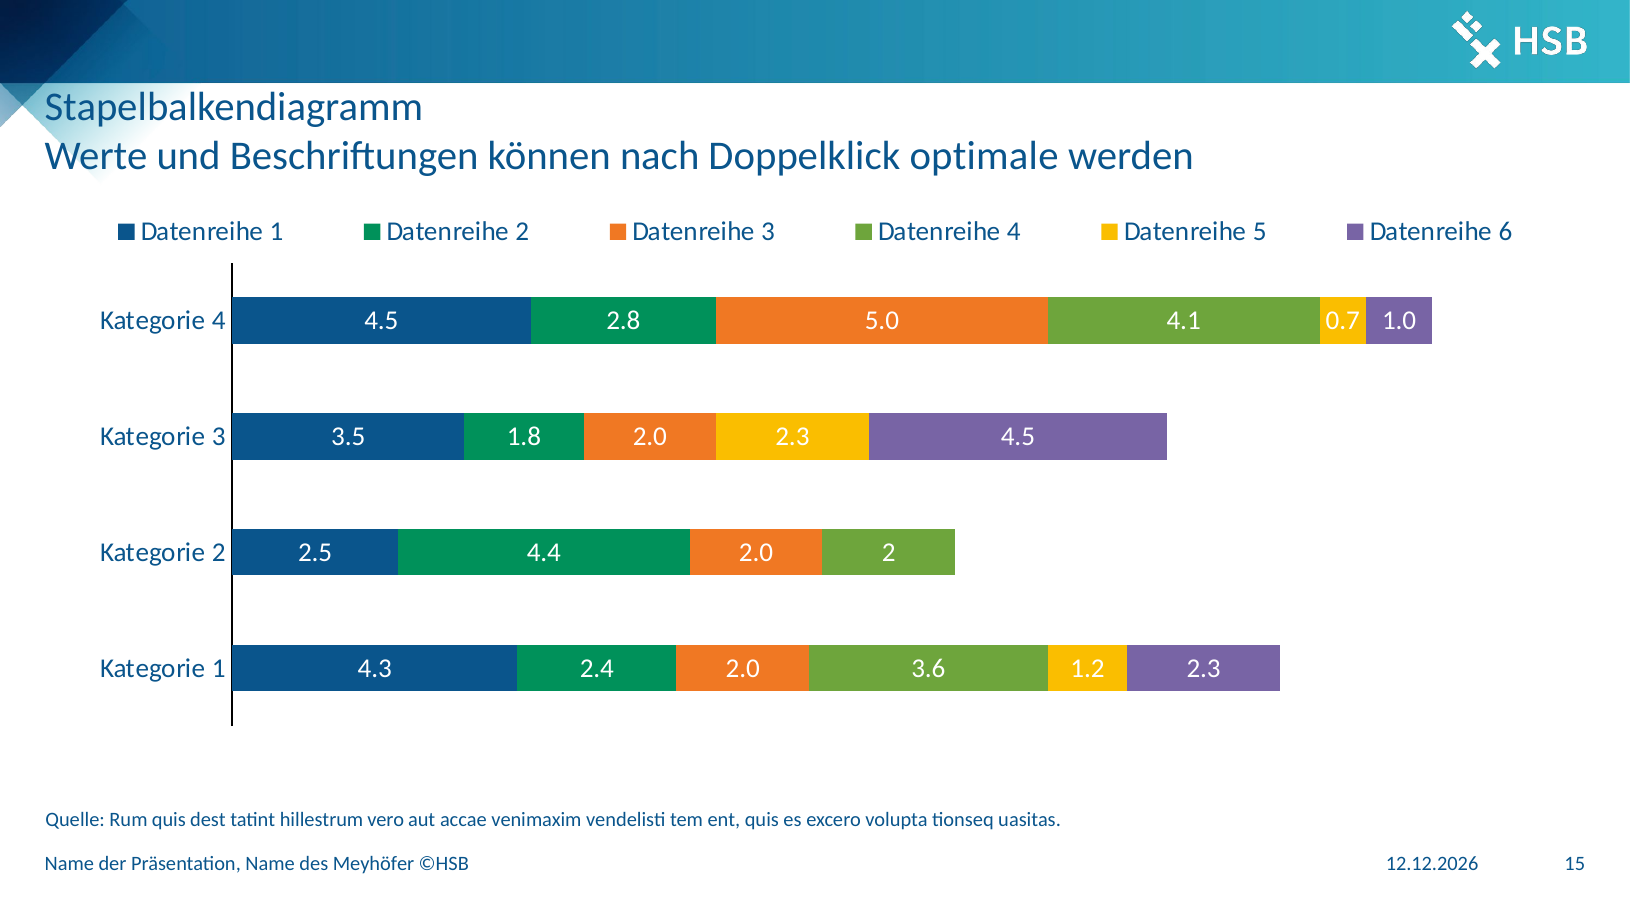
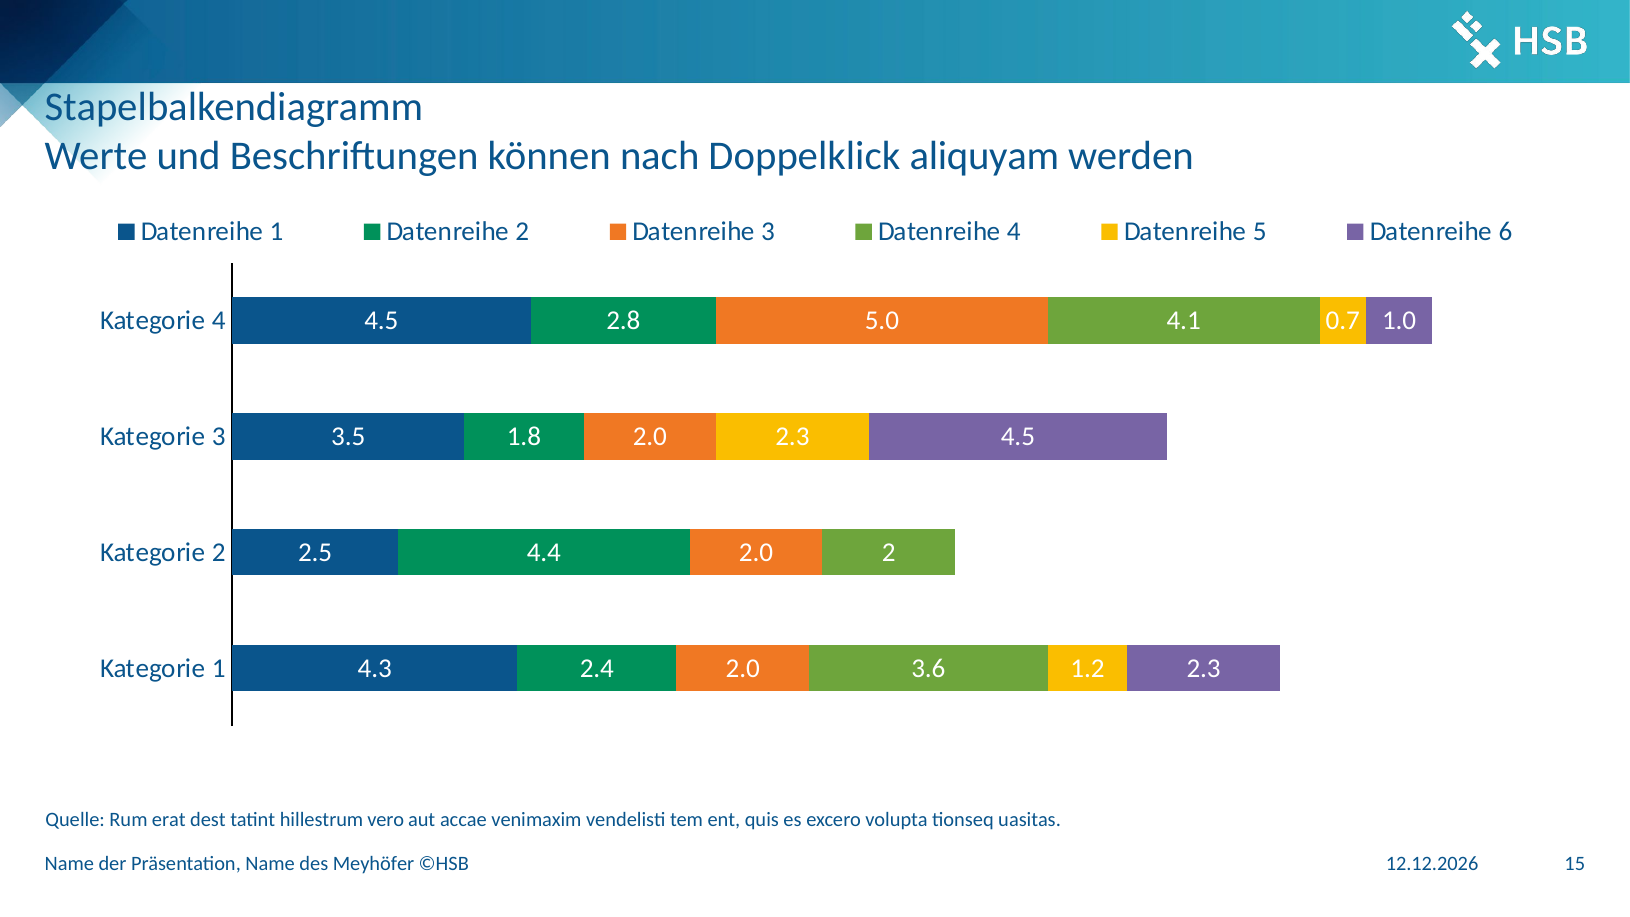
optimale: optimale -> aliquyam
Rum quis: quis -> erat
